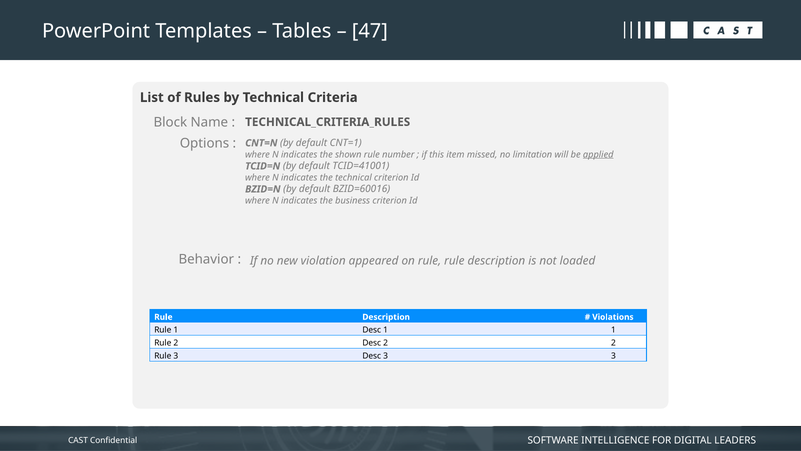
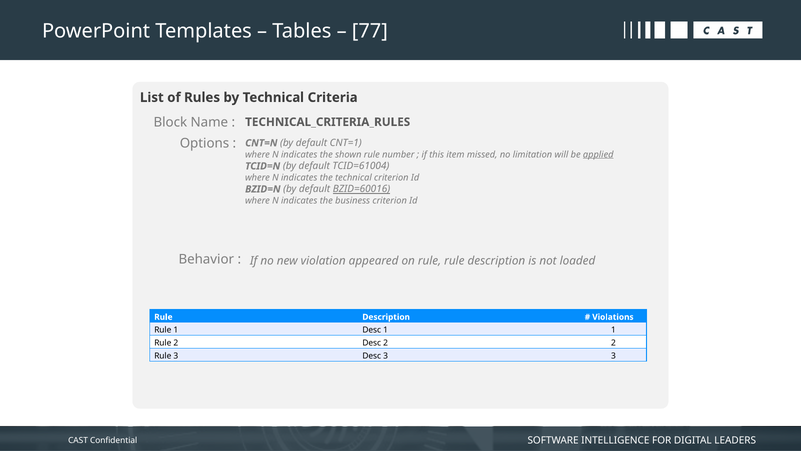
47: 47 -> 77
TCID=41001: TCID=41001 -> TCID=61004
BZID=60016 underline: none -> present
